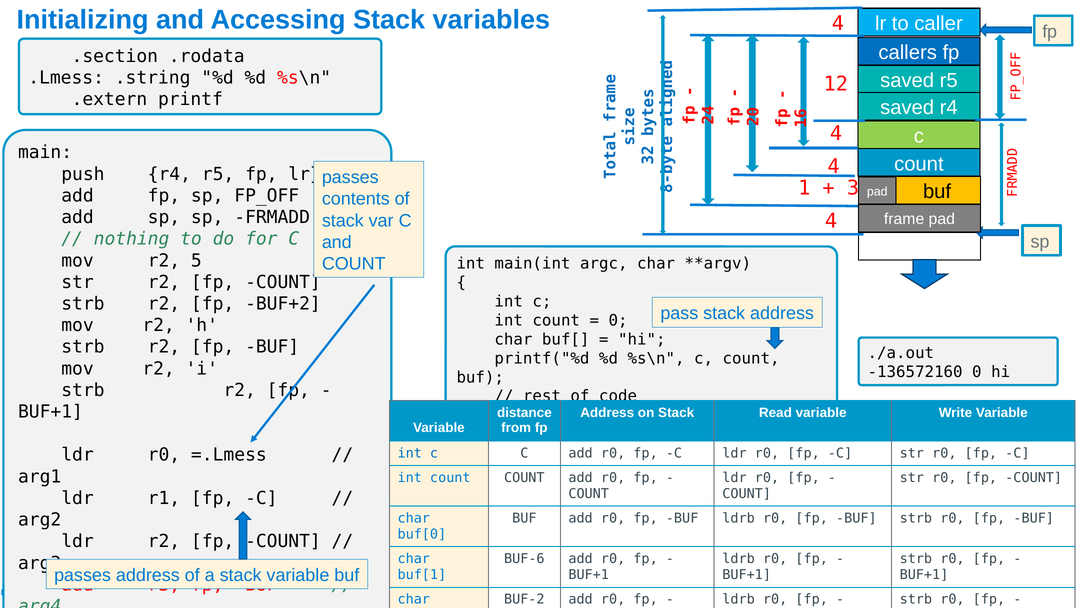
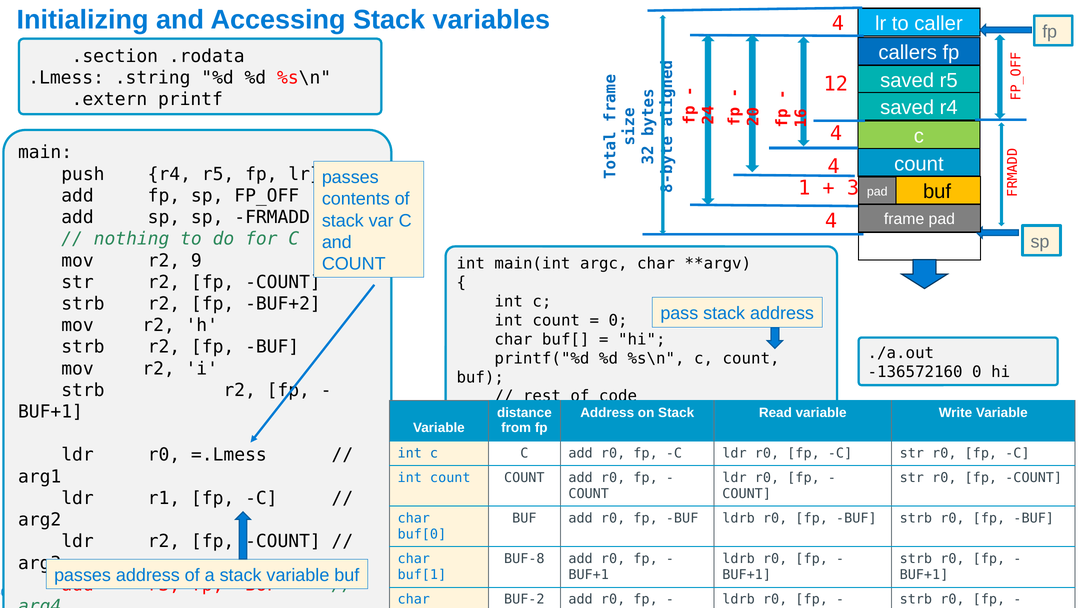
5: 5 -> 9
BUF-6: BUF-6 -> BUF-8
